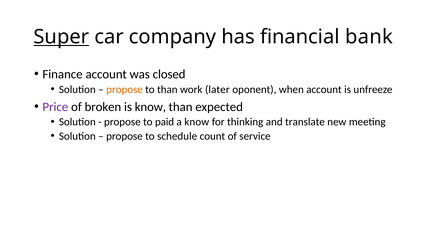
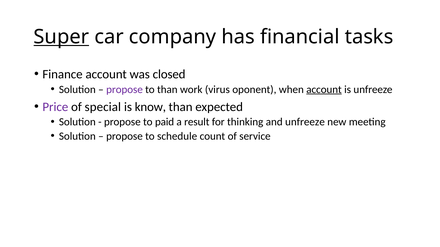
bank: bank -> tasks
propose at (125, 90) colour: orange -> purple
later: later -> virus
account at (324, 90) underline: none -> present
broken: broken -> special
a know: know -> result
and translate: translate -> unfreeze
